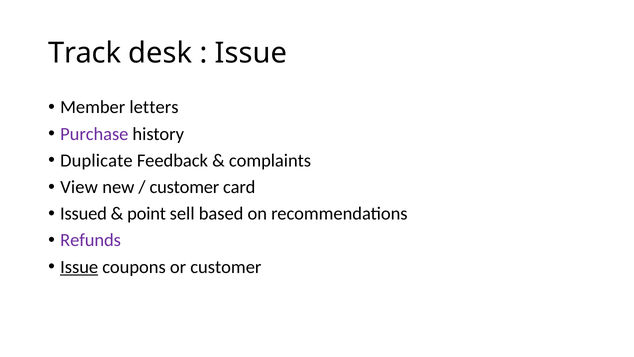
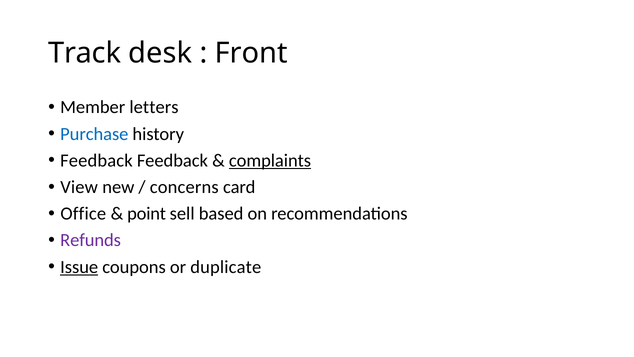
Issue at (251, 53): Issue -> Front
Purchase colour: purple -> blue
Duplicate at (96, 160): Duplicate -> Feedback
complaints underline: none -> present
customer at (184, 187): customer -> concerns
Issued: Issued -> Office
or customer: customer -> duplicate
